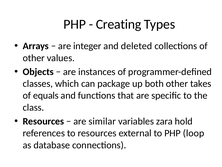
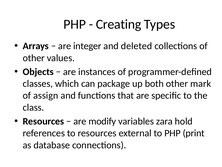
takes: takes -> mark
equals: equals -> assign
similar: similar -> modify
loop: loop -> print
